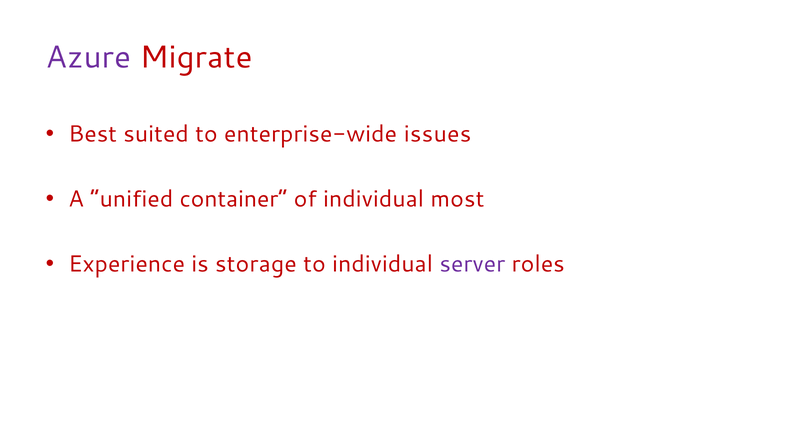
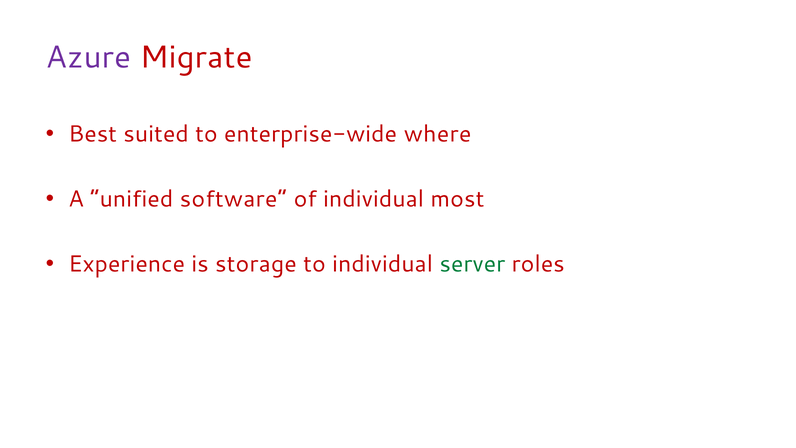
issues: issues -> where
container: container -> software
server colour: purple -> green
